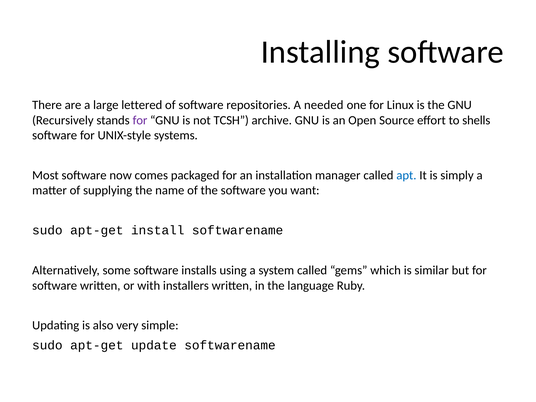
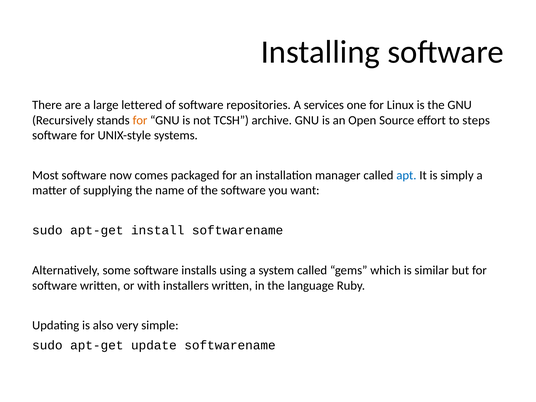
needed: needed -> services
for at (140, 120) colour: purple -> orange
shells: shells -> steps
